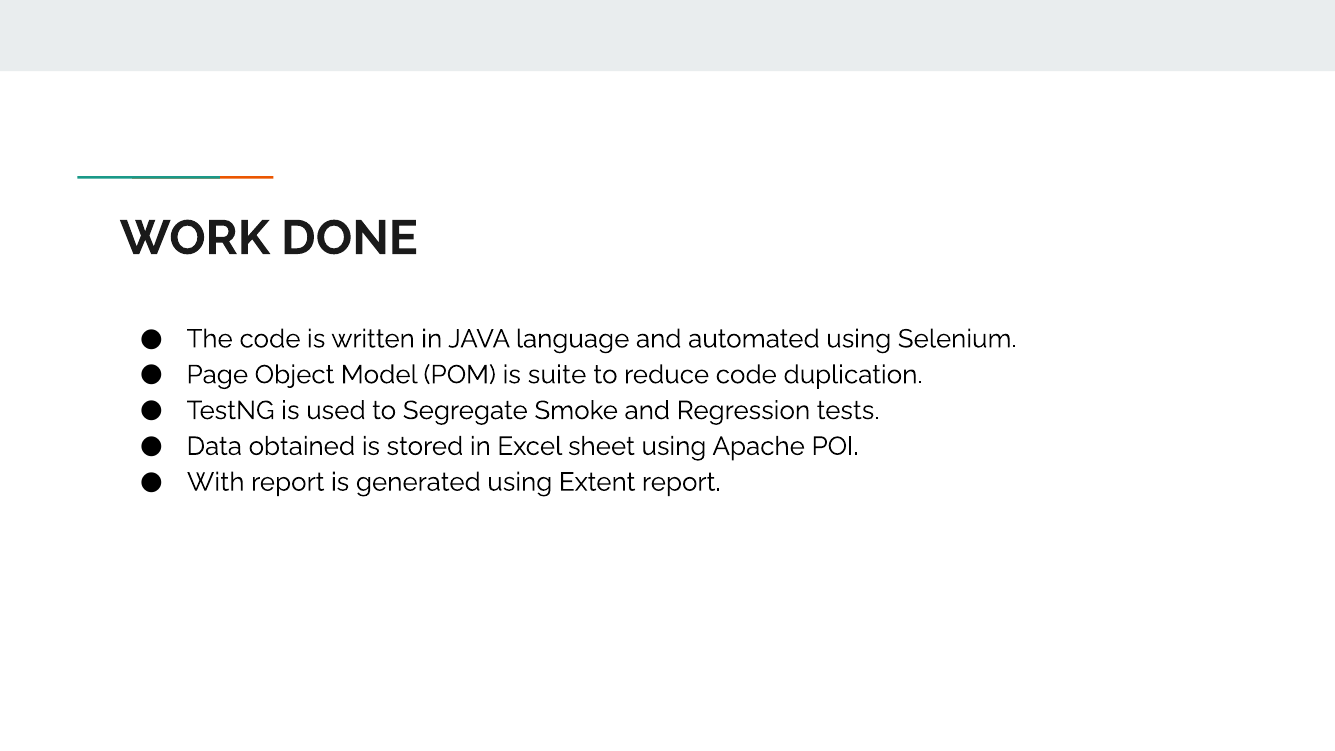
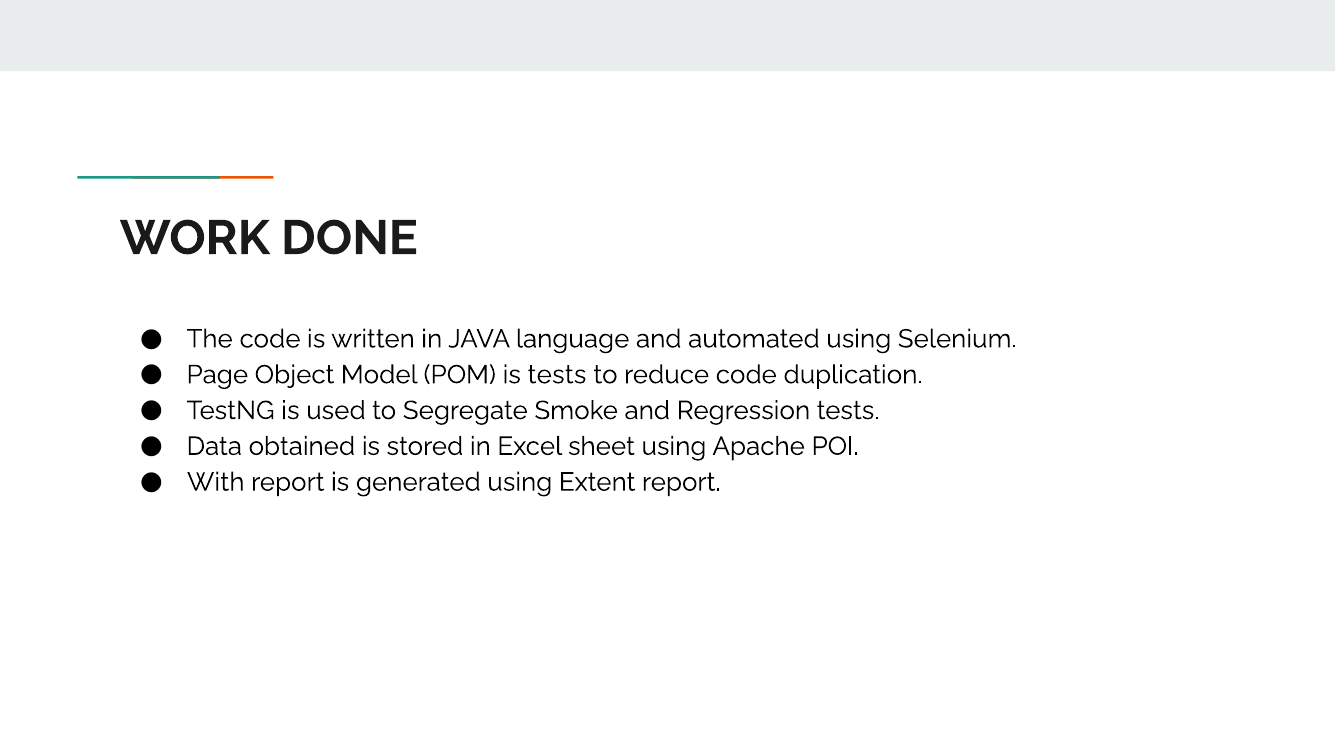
is suite: suite -> tests
